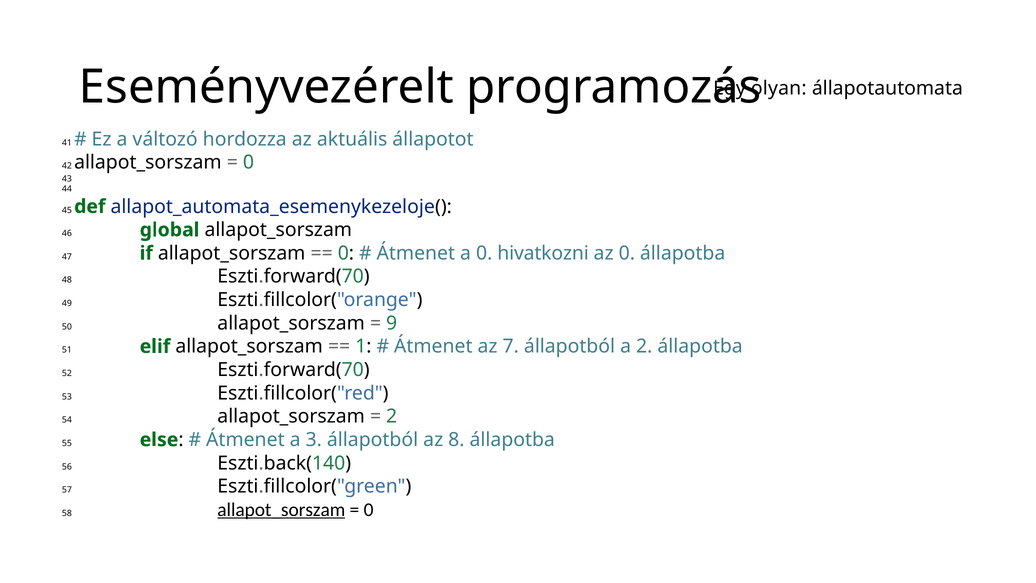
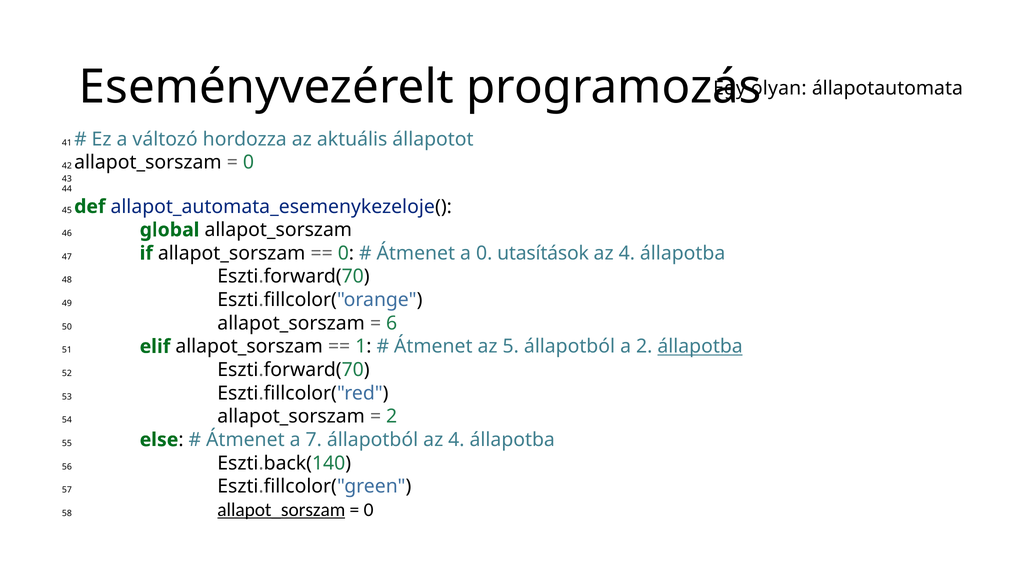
hivatkozni: hivatkozni -> utasítások
0 at (627, 253): 0 -> 4
9: 9 -> 6
7: 7 -> 5
állapotba at (700, 346) underline: none -> present
3: 3 -> 7
állapotból az 8: 8 -> 4
